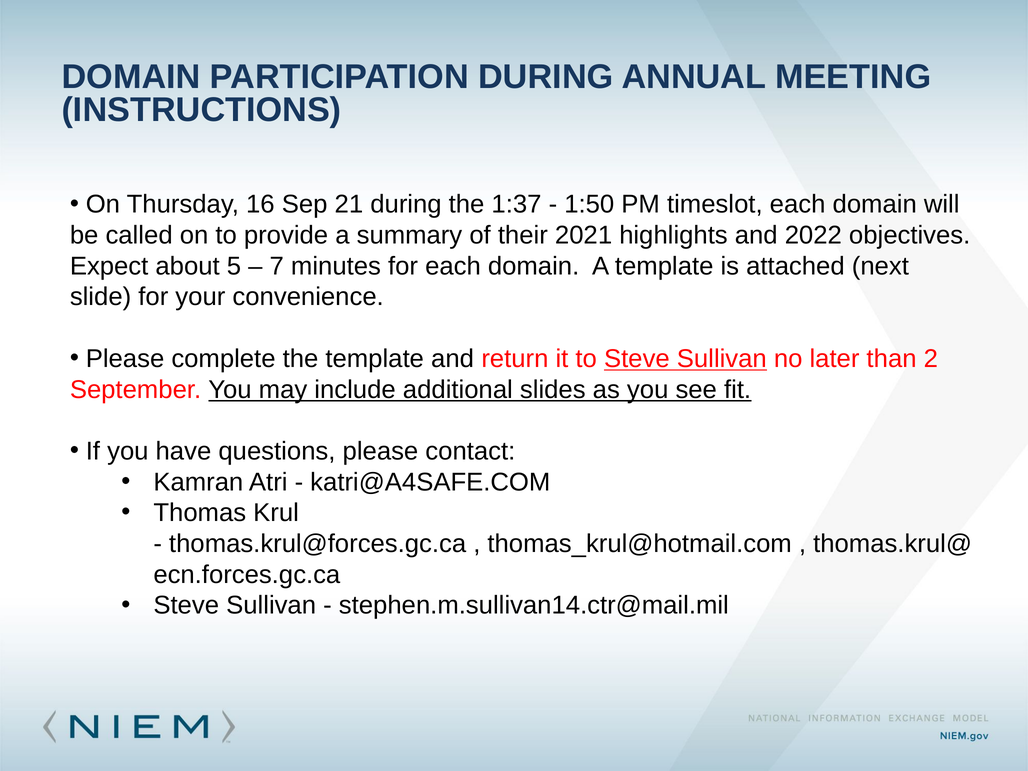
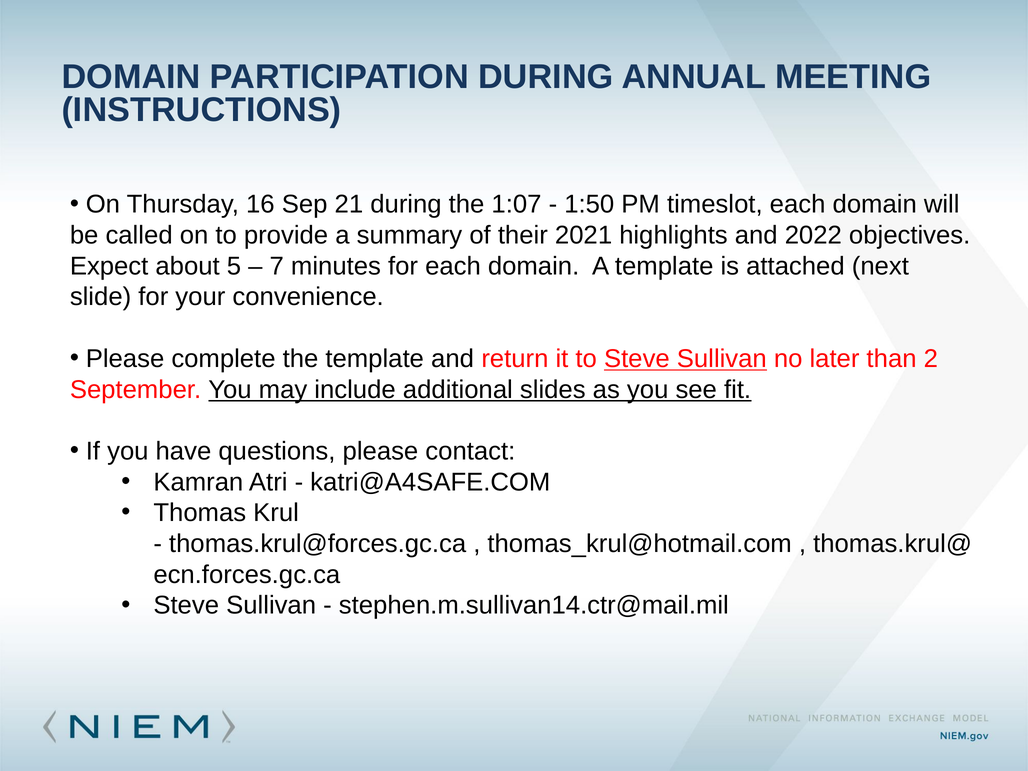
1:37: 1:37 -> 1:07
